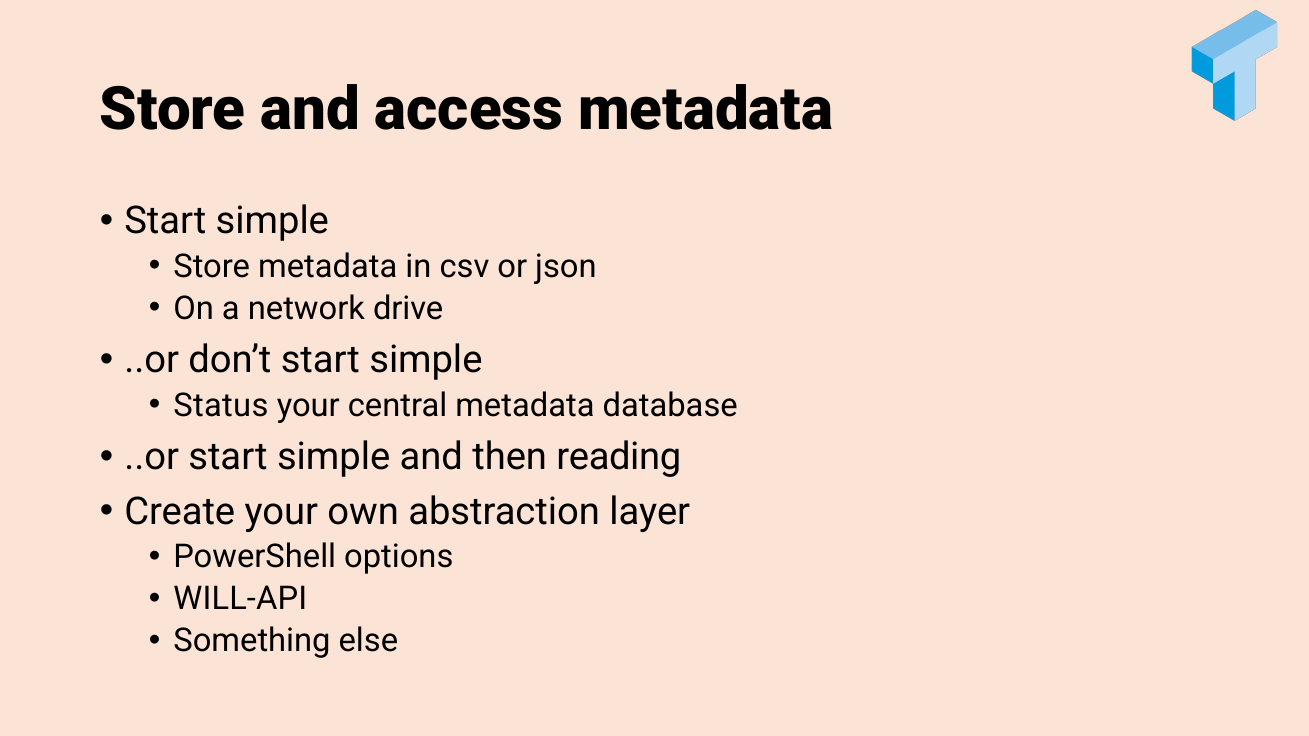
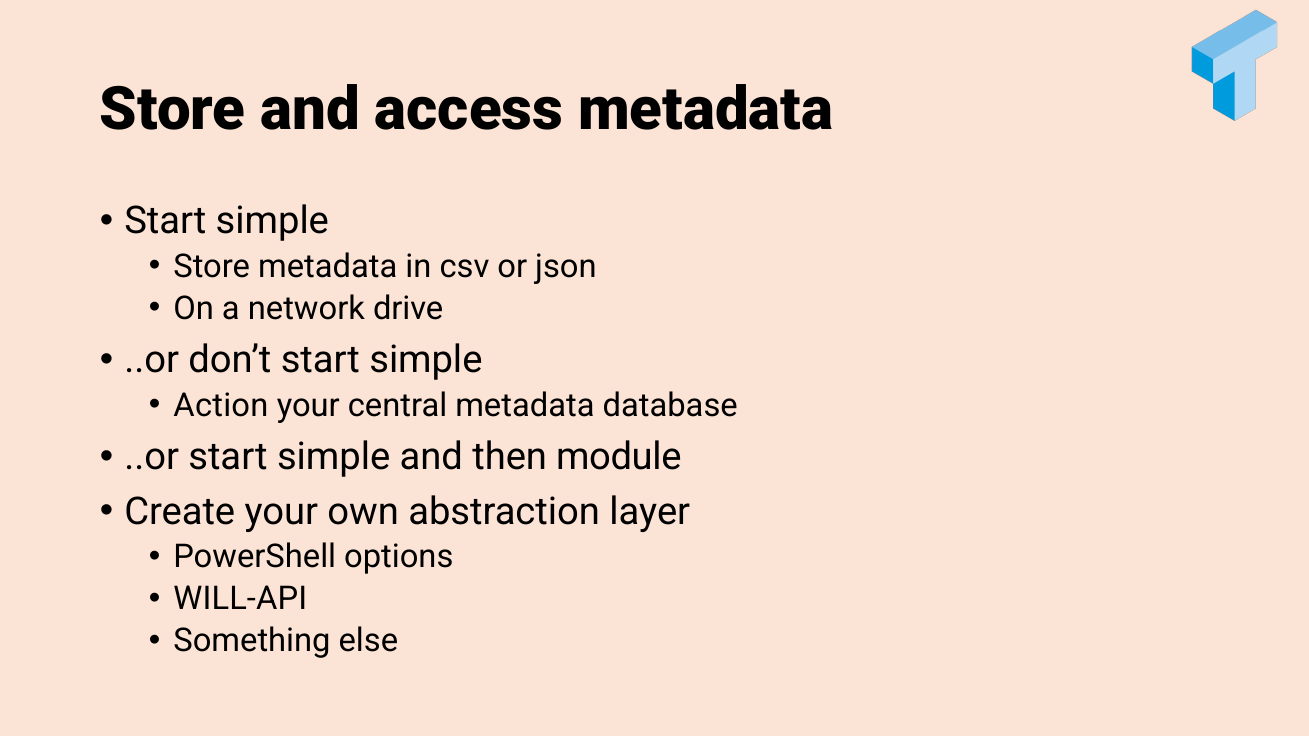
Status: Status -> Action
reading: reading -> module
